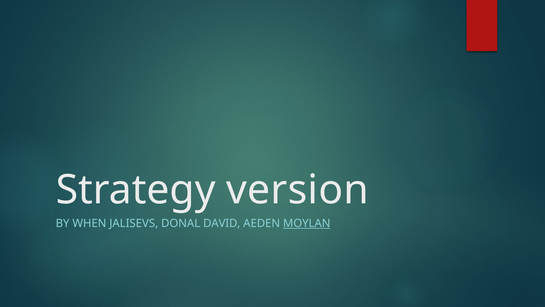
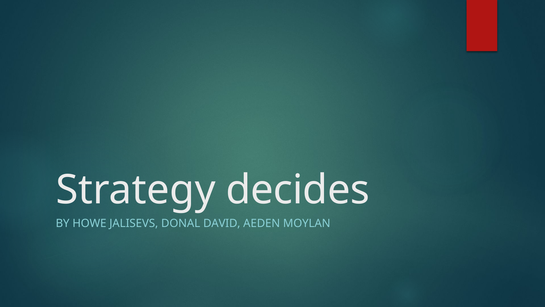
version: version -> decides
WHEN: WHEN -> HOWE
MOYLAN underline: present -> none
